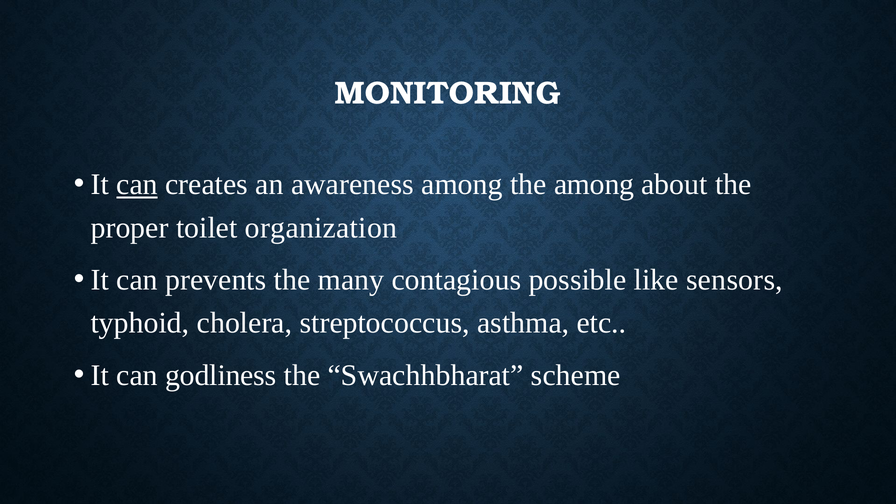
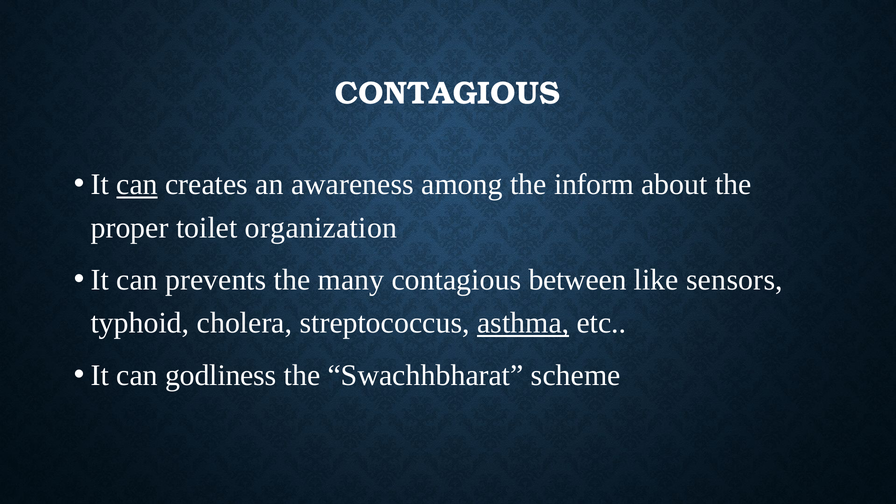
MONITORING at (448, 93): MONITORING -> CONTAGIOUS
the among: among -> inform
possible: possible -> between
asthma underline: none -> present
